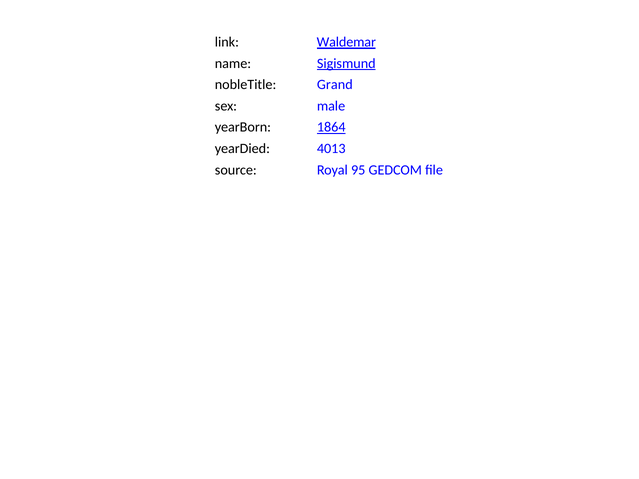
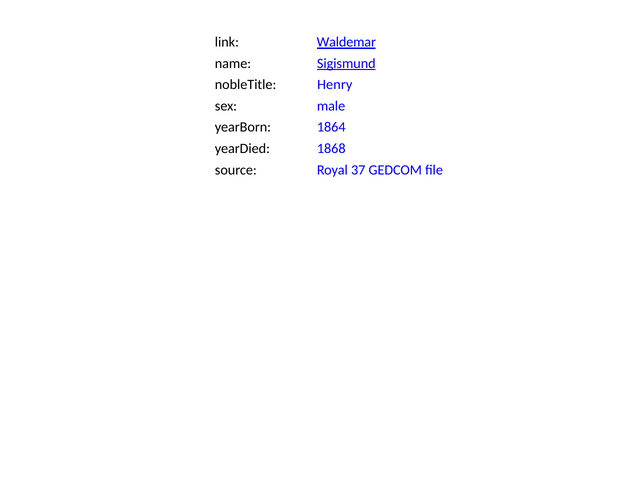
Grand: Grand -> Henry
1864 underline: present -> none
4013: 4013 -> 1868
95: 95 -> 37
